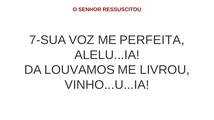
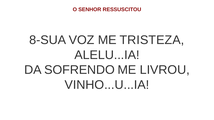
7-SUA: 7-SUA -> 8-SUA
PERFEITA: PERFEITA -> TRISTEZA
LOUVAMOS: LOUVAMOS -> SOFRENDO
